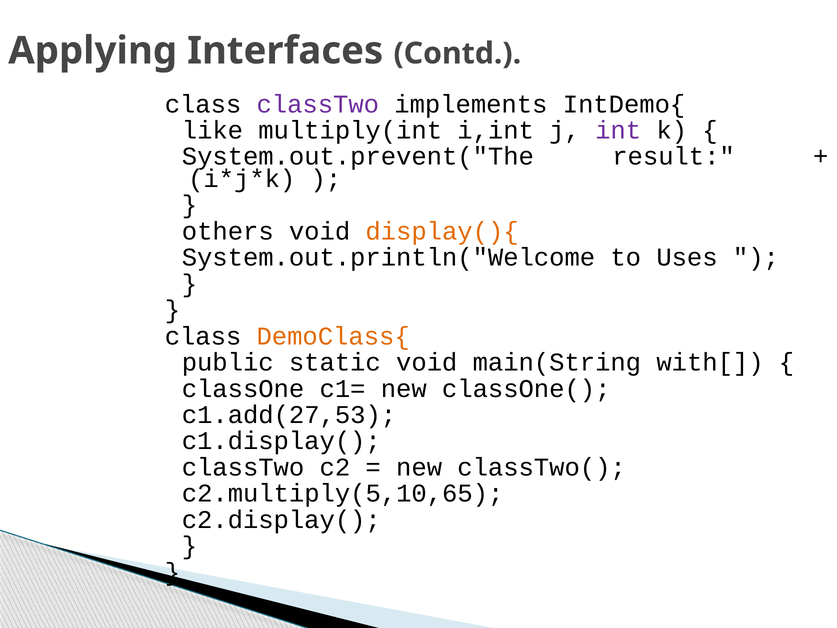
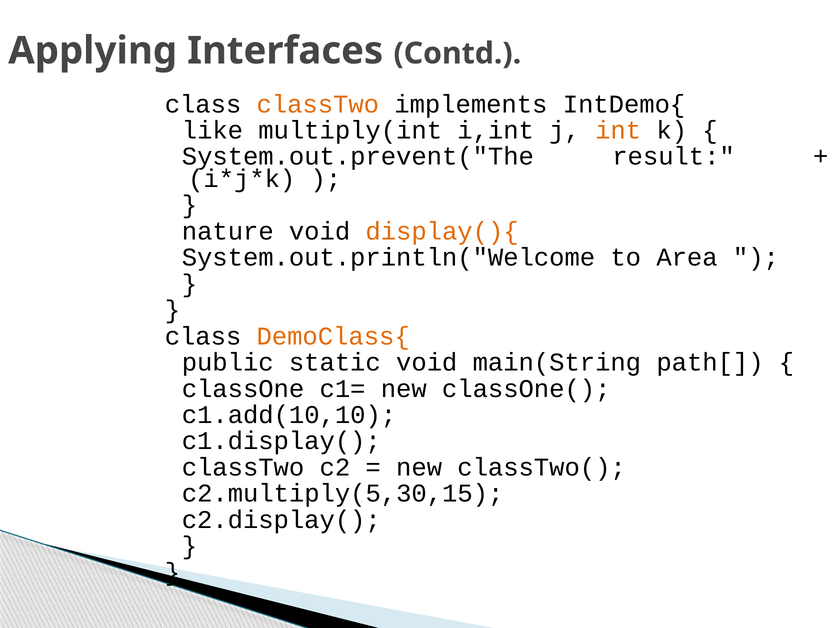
classTwo at (318, 104) colour: purple -> orange
int colour: purple -> orange
others: others -> nature
Uses: Uses -> Area
with[: with[ -> path[
c1.add(27,53: c1.add(27,53 -> c1.add(10,10
c2.multiply(5,10,65: c2.multiply(5,10,65 -> c2.multiply(5,30,15
